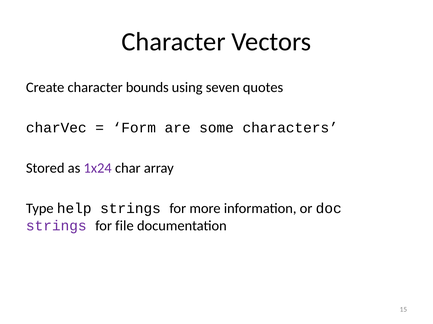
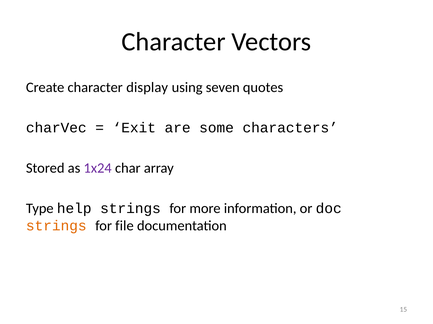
bounds: bounds -> display
Form: Form -> Exit
strings at (56, 226) colour: purple -> orange
